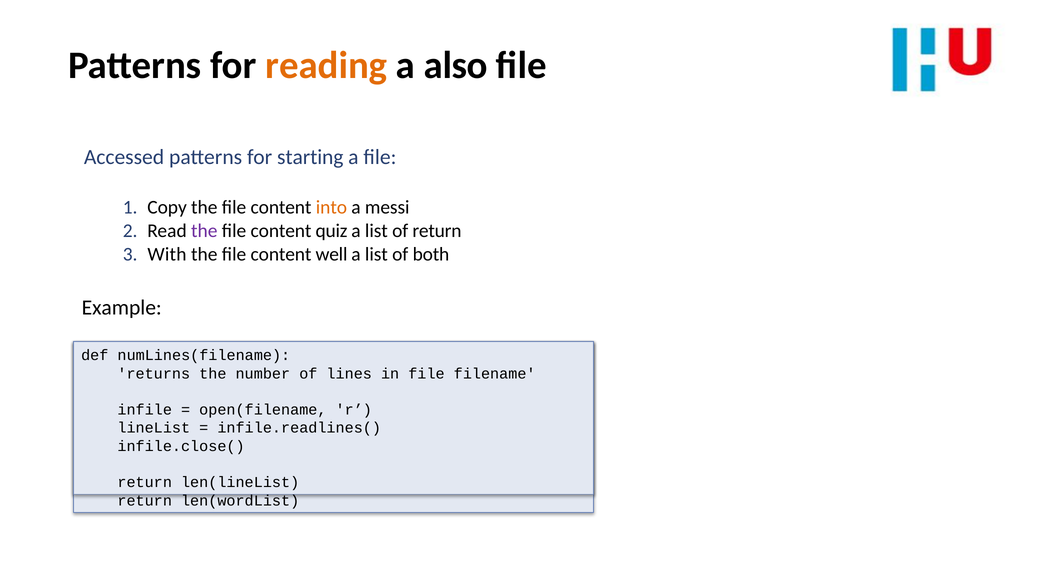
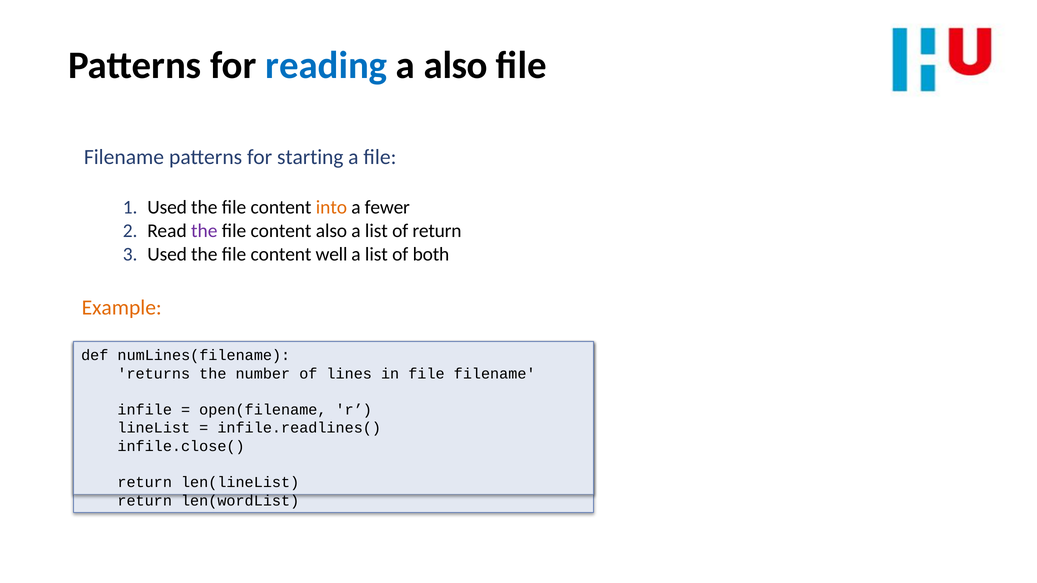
reading colour: orange -> blue
Accessed at (124, 157): Accessed -> Filename
Copy at (167, 208): Copy -> Used
messi: messi -> fewer
content quiz: quiz -> also
With at (167, 254): With -> Used
Example colour: black -> orange
